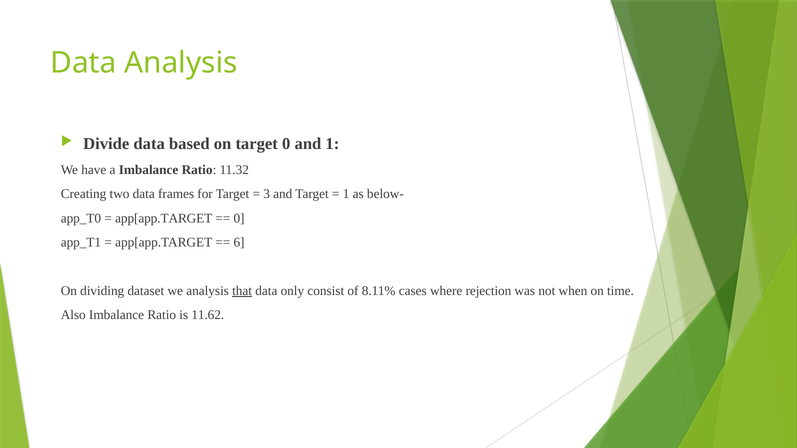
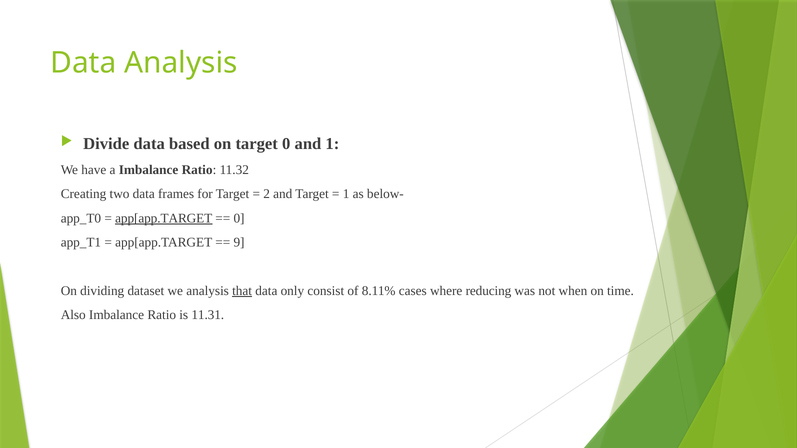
3: 3 -> 2
app[app.TARGET at (164, 218) underline: none -> present
6: 6 -> 9
rejection: rejection -> reducing
11.62: 11.62 -> 11.31
